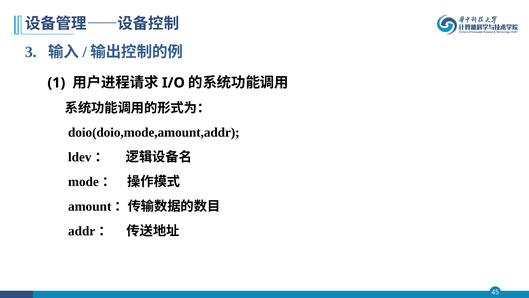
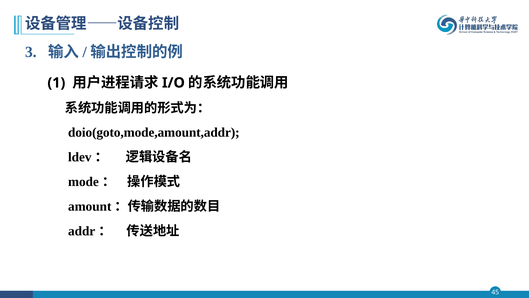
doio(doio,mode,amount,addr: doio(doio,mode,amount,addr -> doio(goto,mode,amount,addr
